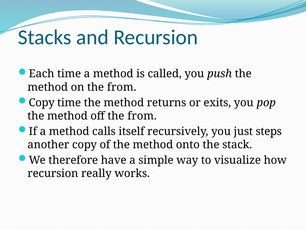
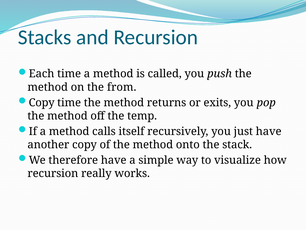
off the from: from -> temp
just steps: steps -> have
